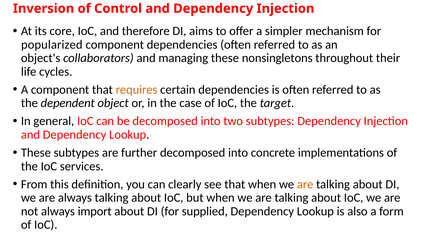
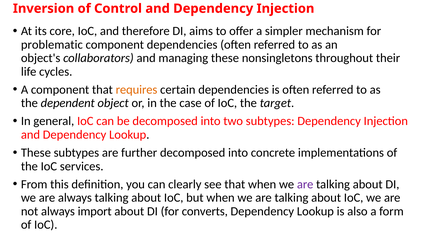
popularized: popularized -> problematic
are at (305, 184) colour: orange -> purple
supplied: supplied -> converts
